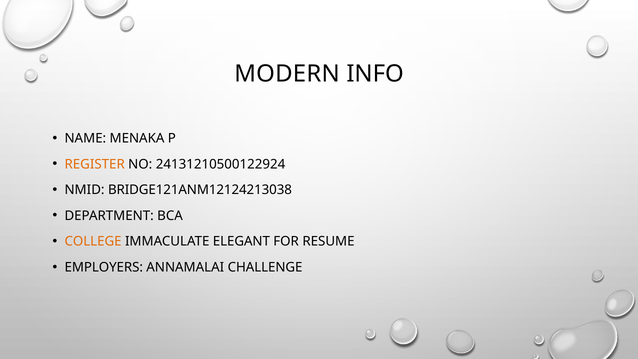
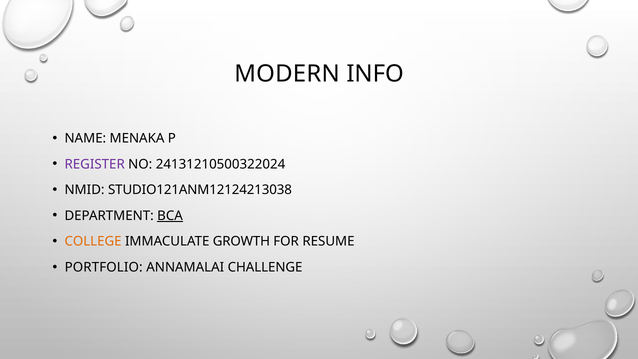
REGISTER colour: orange -> purple
24131210500122924: 24131210500122924 -> 24131210500322024
BRIDGE121ANM12124213038: BRIDGE121ANM12124213038 -> STUDIO121ANM12124213038
BCA underline: none -> present
ELEGANT: ELEGANT -> GROWTH
EMPLOYERS: EMPLOYERS -> PORTFOLIO
